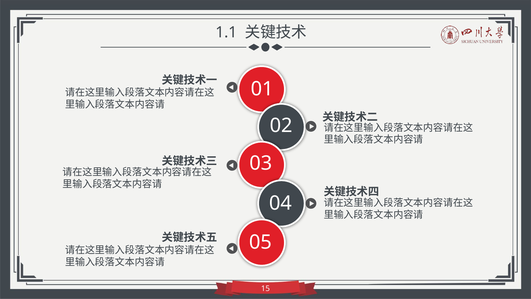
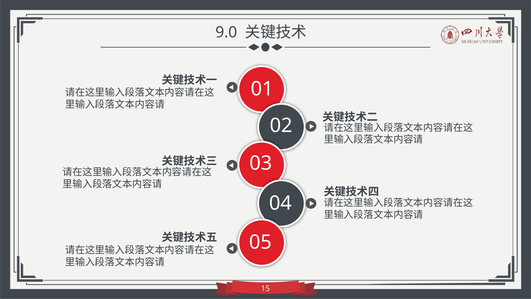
1.1: 1.1 -> 9.0
